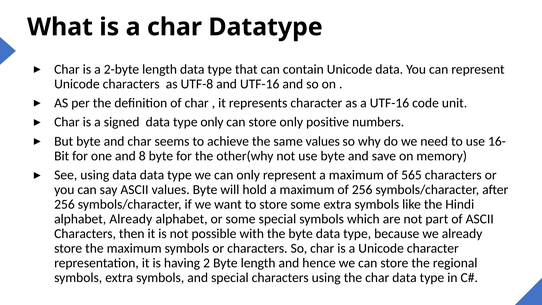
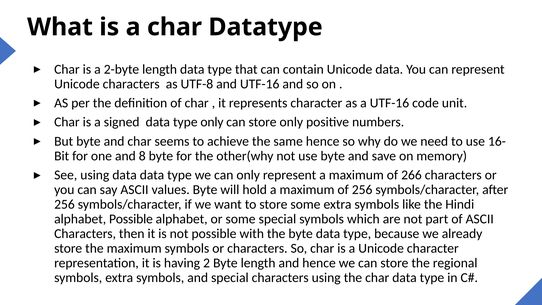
same values: values -> hence
565: 565 -> 266
alphabet Already: Already -> Possible
